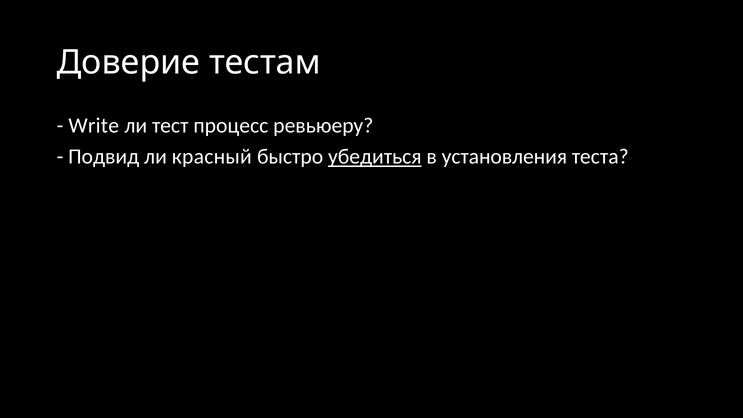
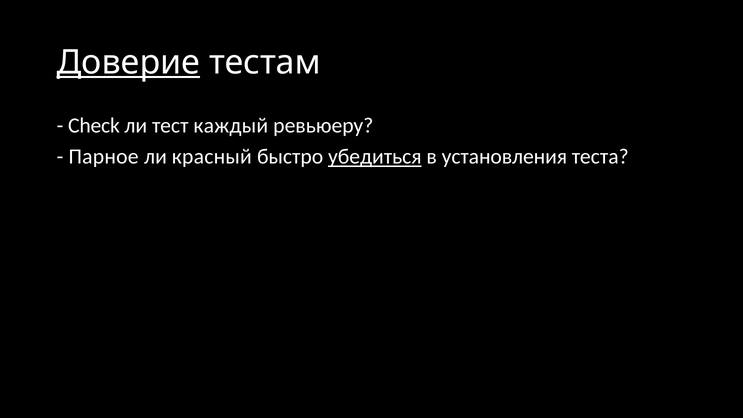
Доверие underline: none -> present
Write: Write -> Check
процесс: процесс -> каждый
Подвид: Подвид -> Парное
